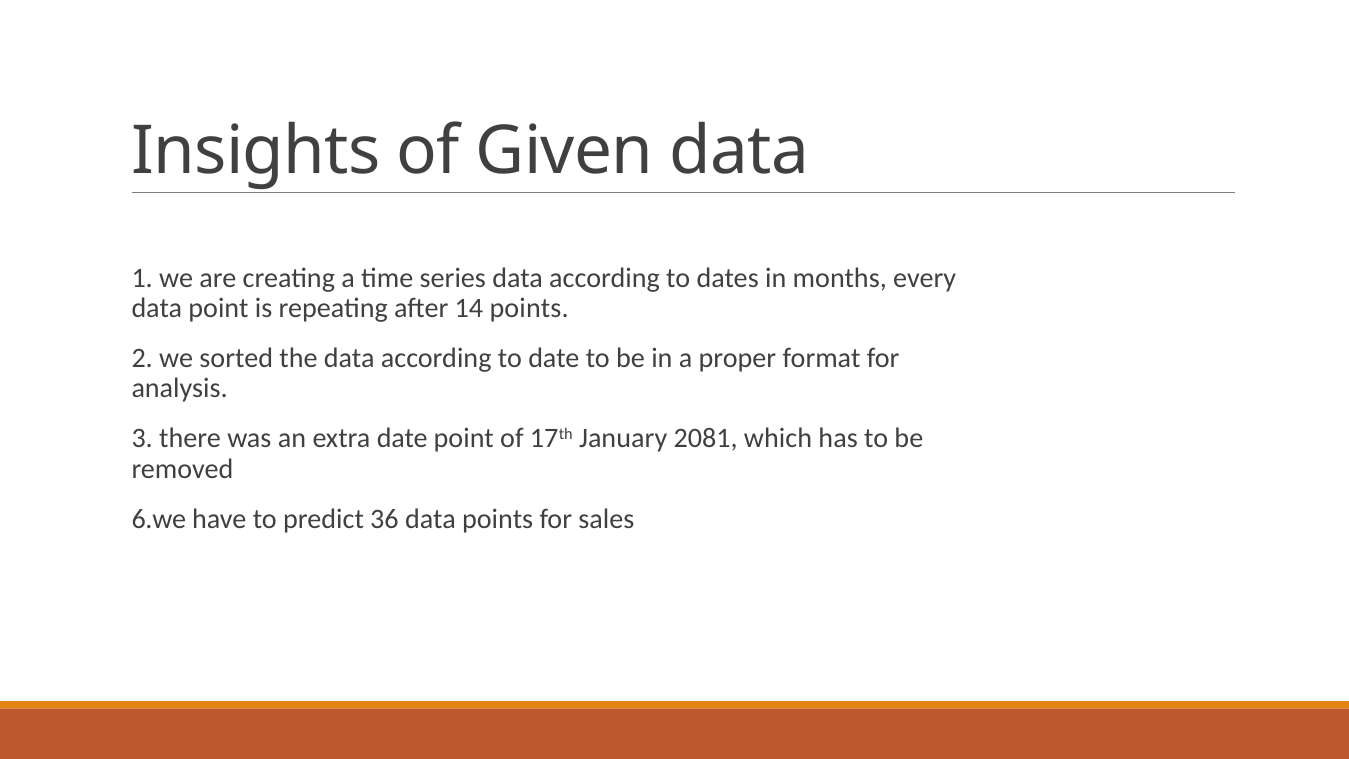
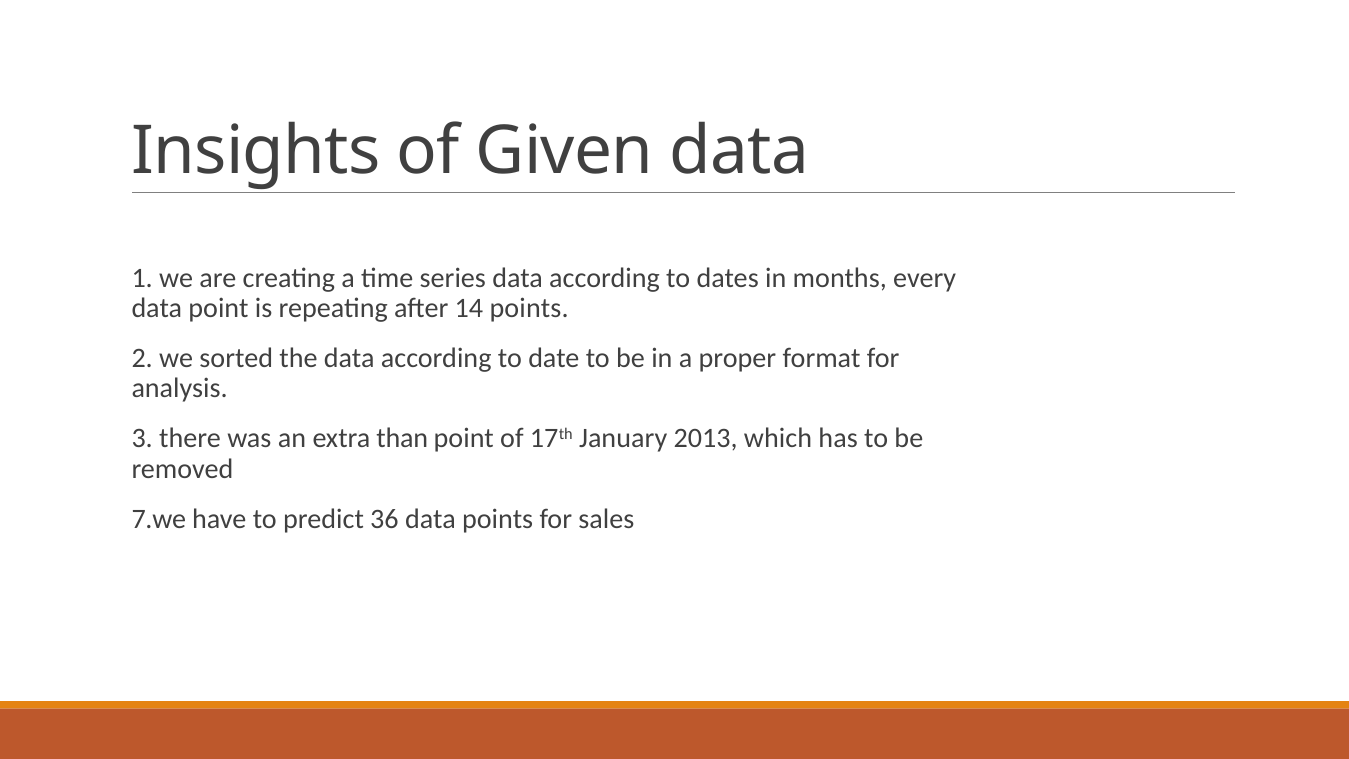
extra date: date -> than
2081: 2081 -> 2013
6.we: 6.we -> 7.we
